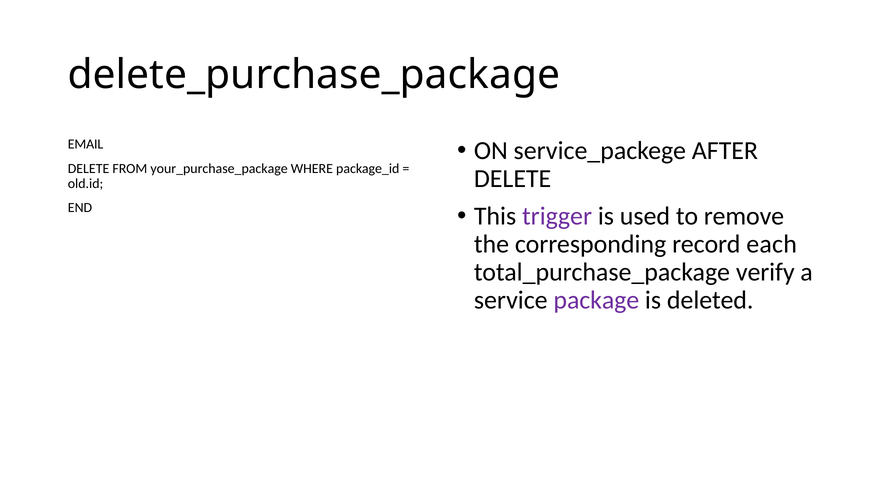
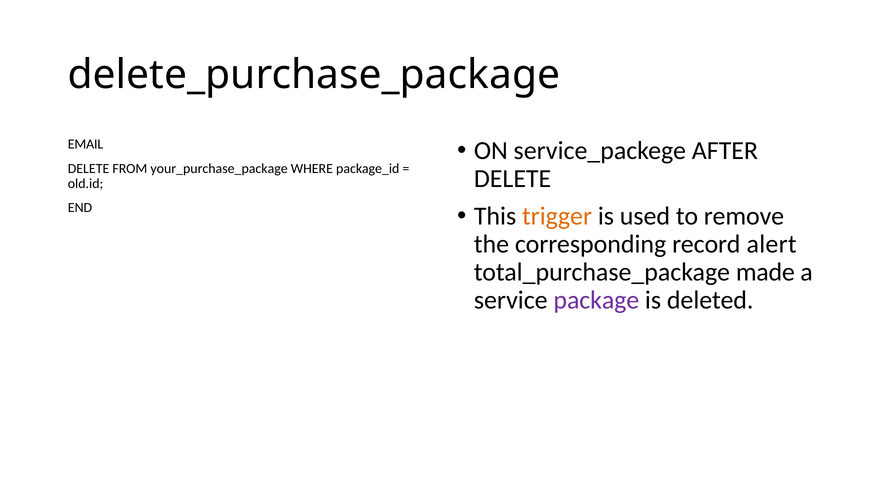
trigger colour: purple -> orange
each: each -> alert
verify: verify -> made
